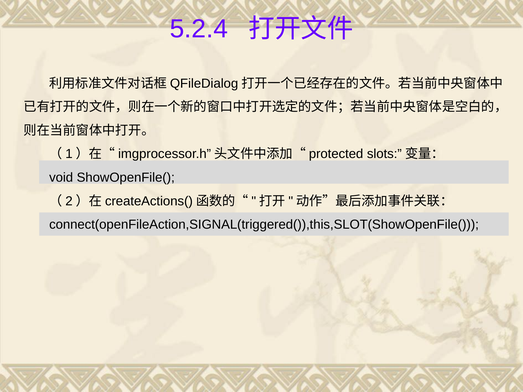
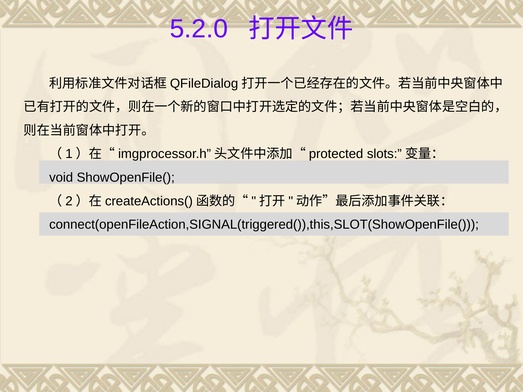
5.2.4: 5.2.4 -> 5.2.0
